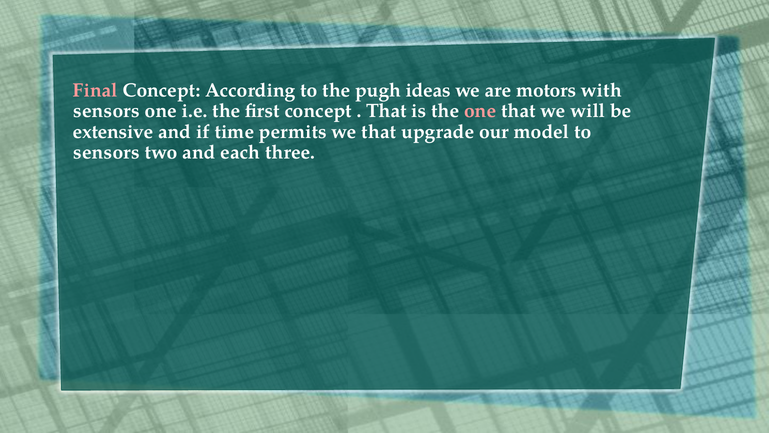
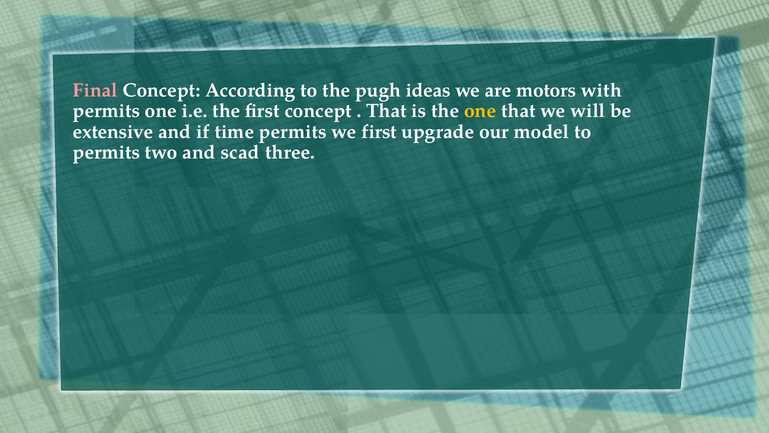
sensors at (107, 111): sensors -> permits
one at (480, 111) colour: pink -> yellow
we that: that -> first
sensors at (107, 152): sensors -> permits
each: each -> scad
